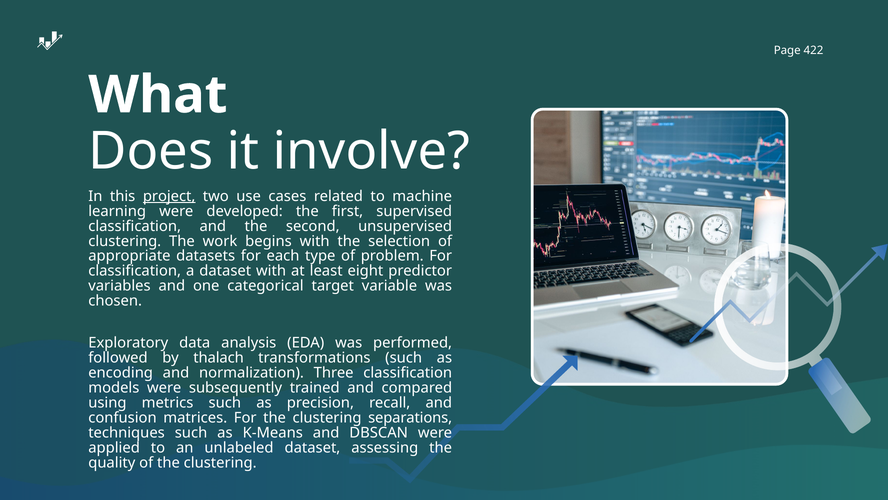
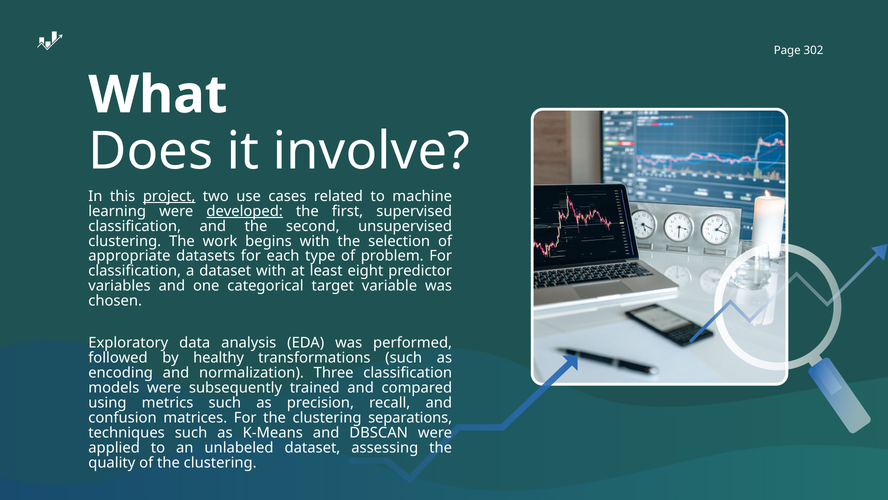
422: 422 -> 302
developed underline: none -> present
thalach: thalach -> healthy
